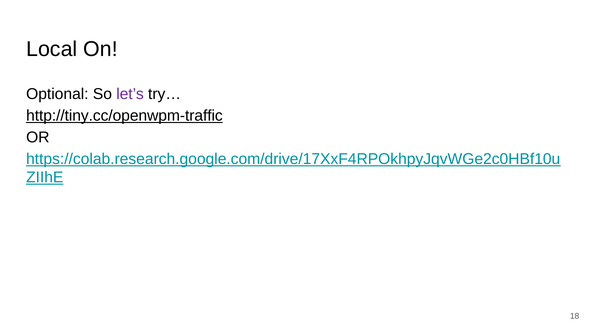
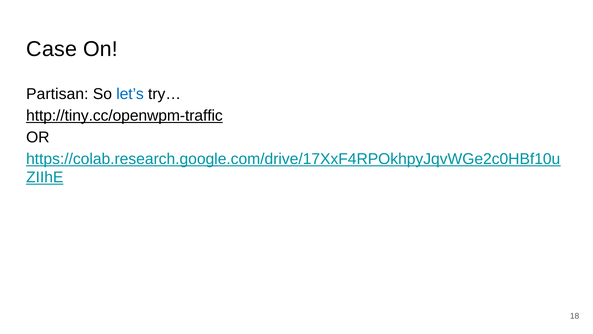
Local: Local -> Case
Optional: Optional -> Partisan
let’s colour: purple -> blue
